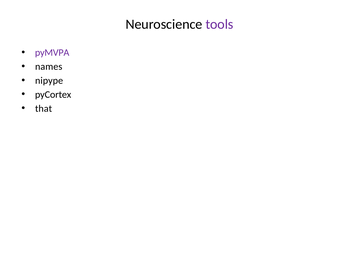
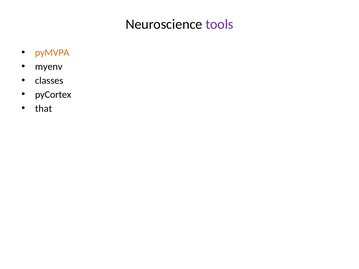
pyMVPA colour: purple -> orange
names: names -> myenv
nipype: nipype -> classes
